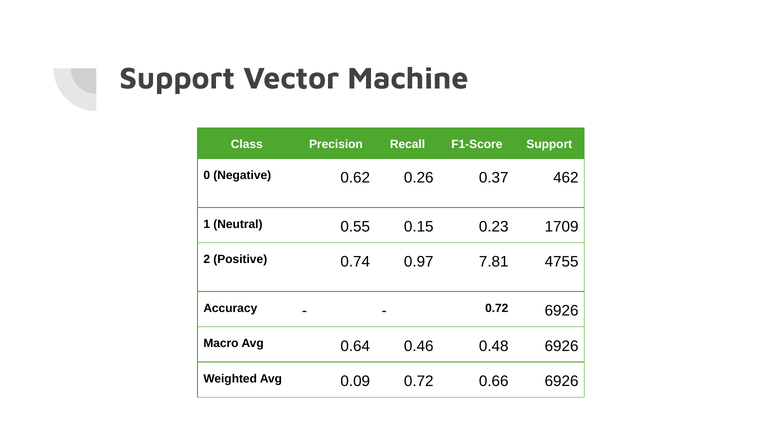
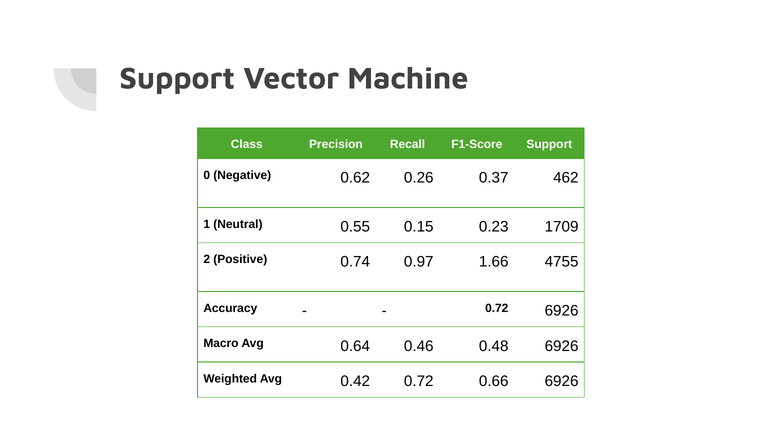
7.81: 7.81 -> 1.66
0.09: 0.09 -> 0.42
